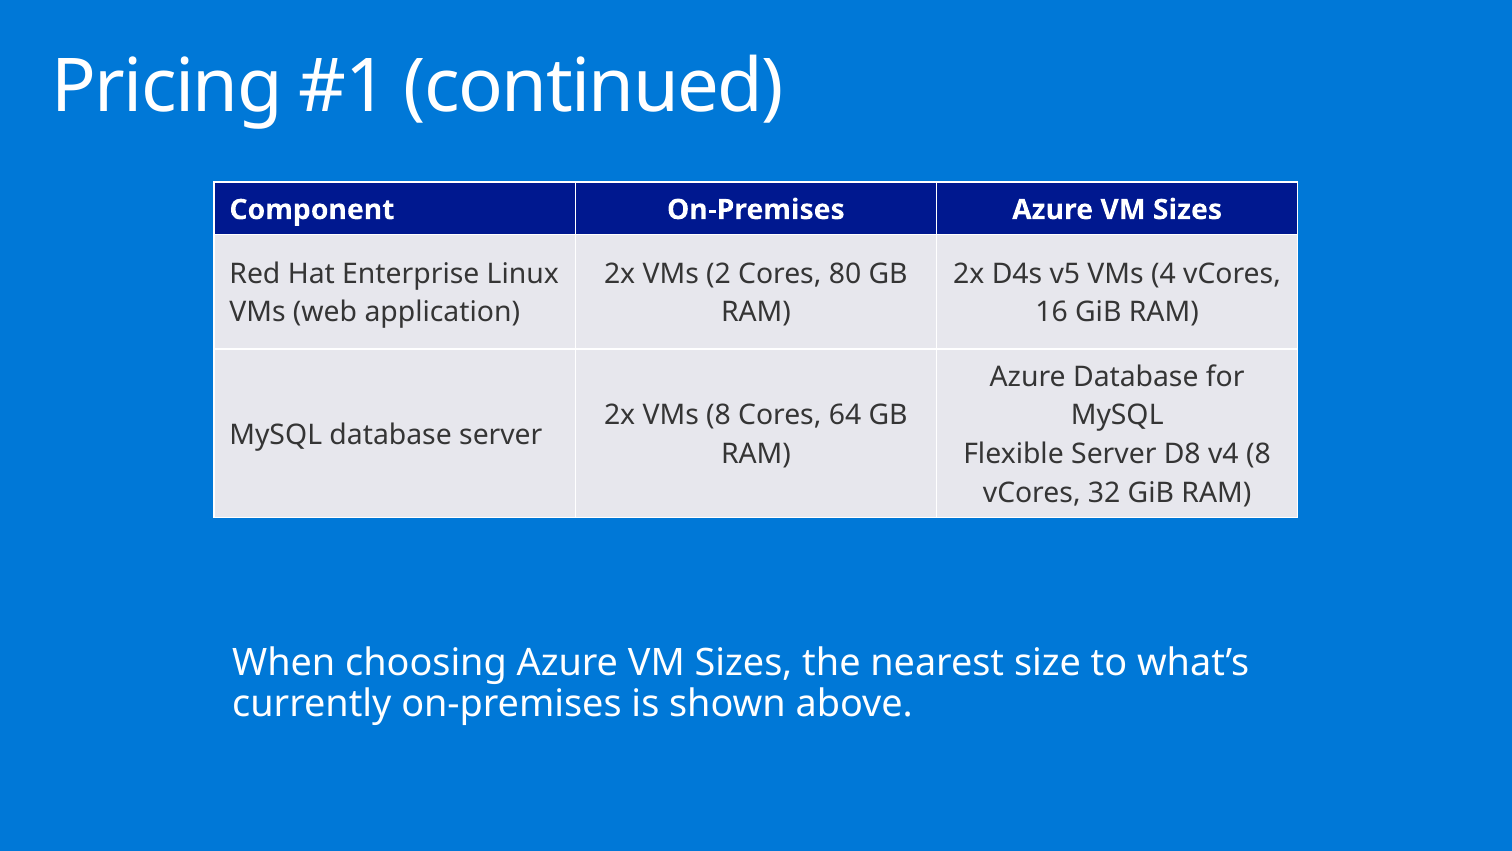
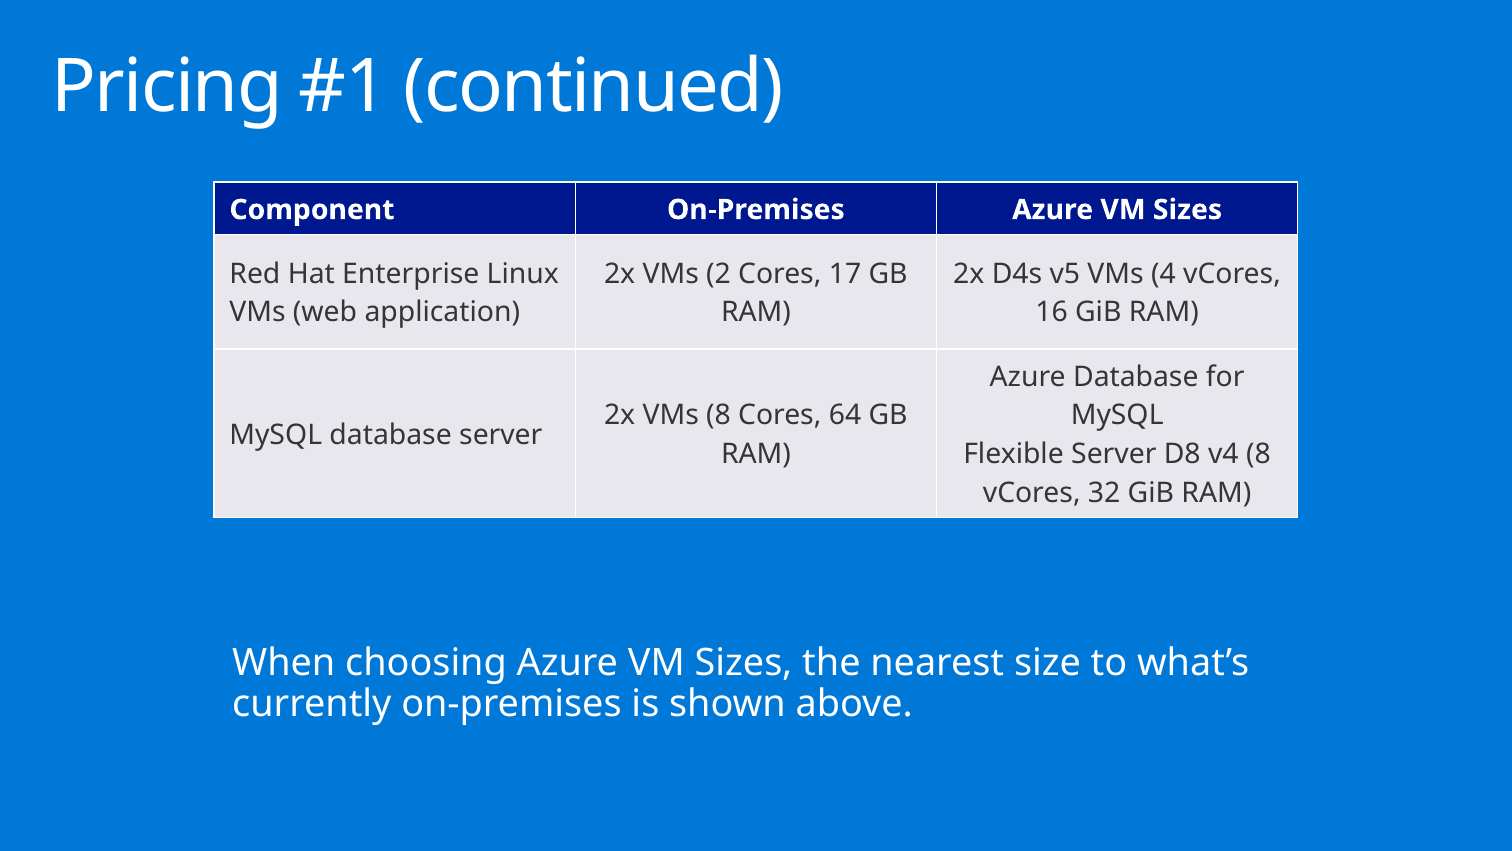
80: 80 -> 17
